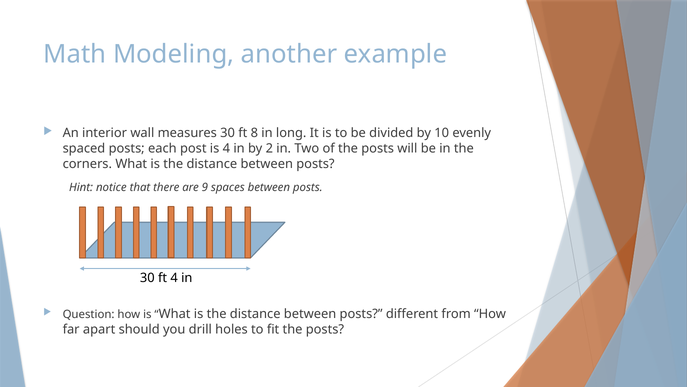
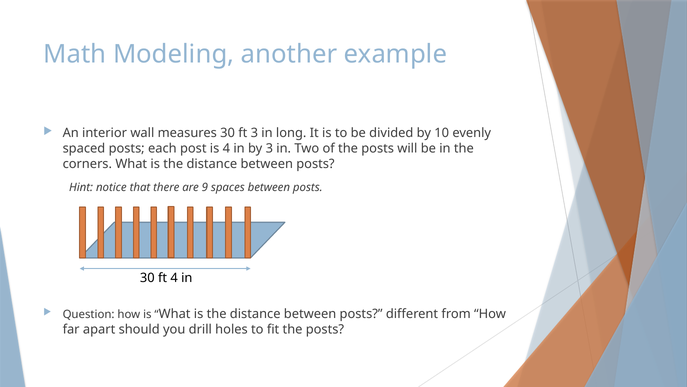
ft 8: 8 -> 3
by 2: 2 -> 3
